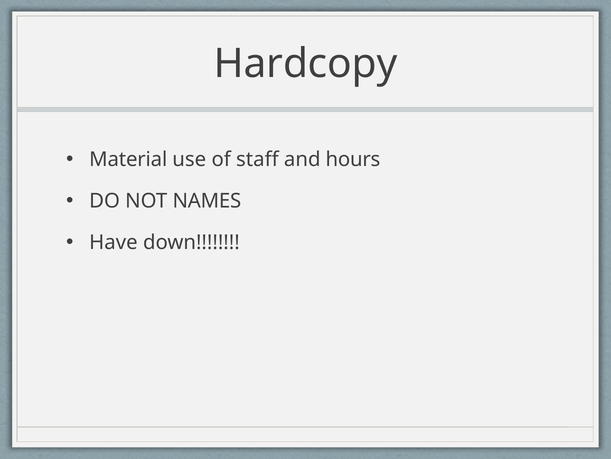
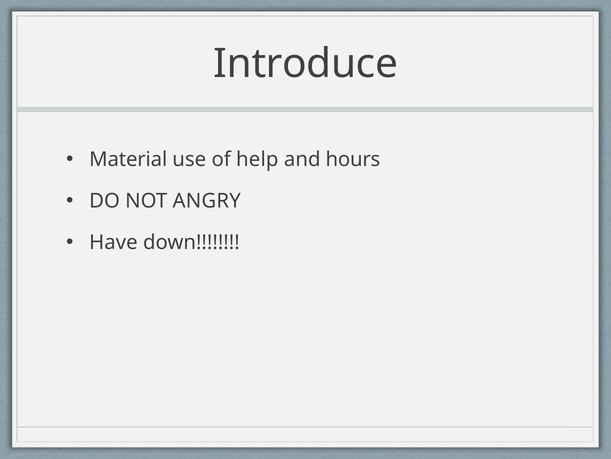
Hardcopy: Hardcopy -> Introduce
staff: staff -> help
NAMES: NAMES -> ANGRY
